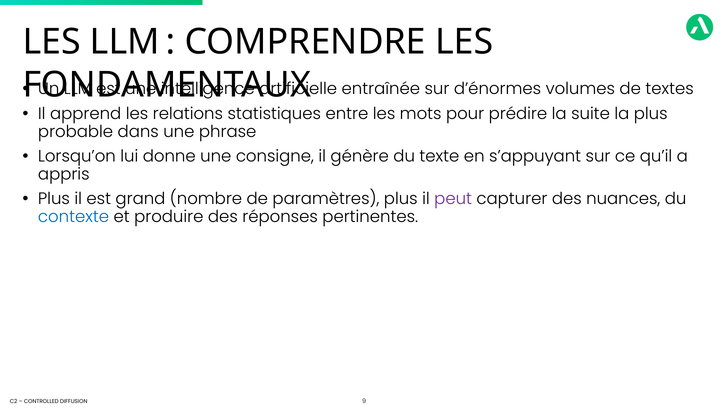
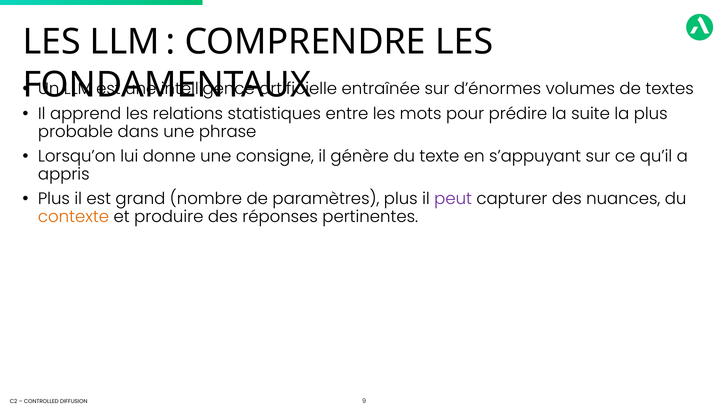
contexte colour: blue -> orange
